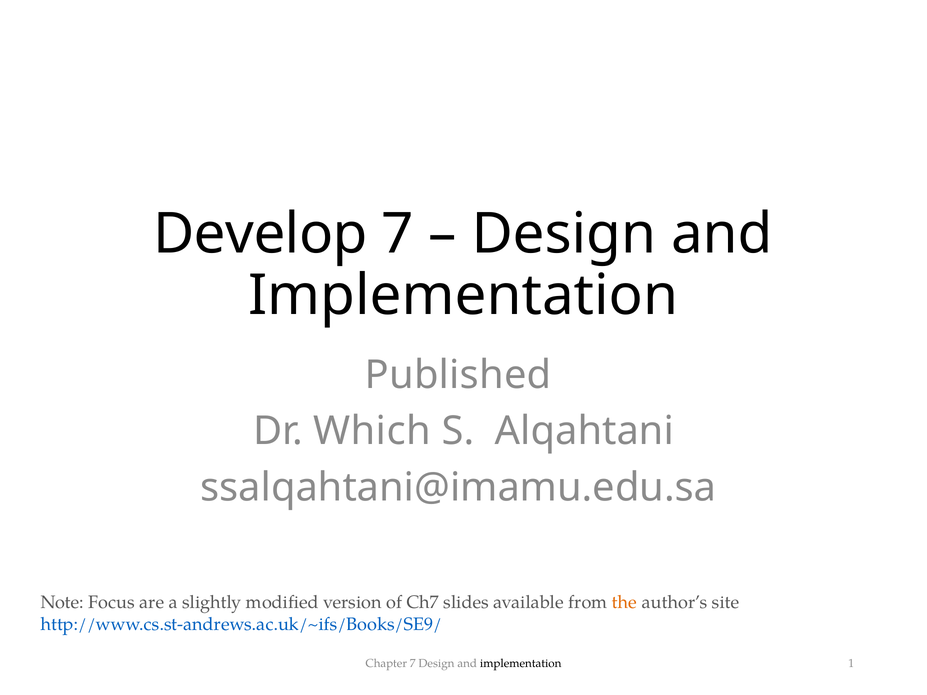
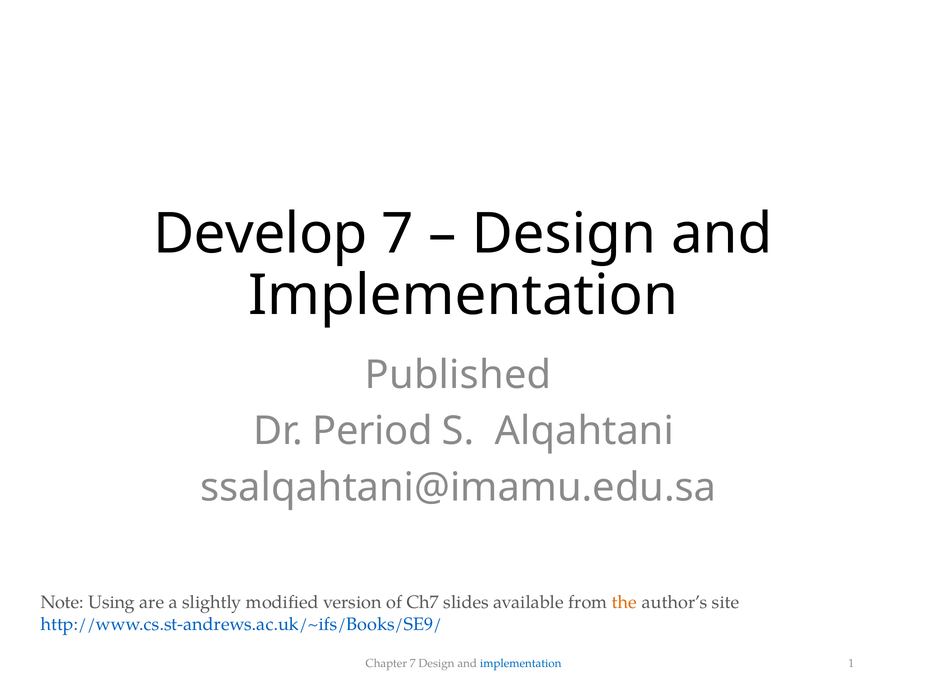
Which: Which -> Period
Focus: Focus -> Using
implementation at (521, 664) colour: black -> blue
